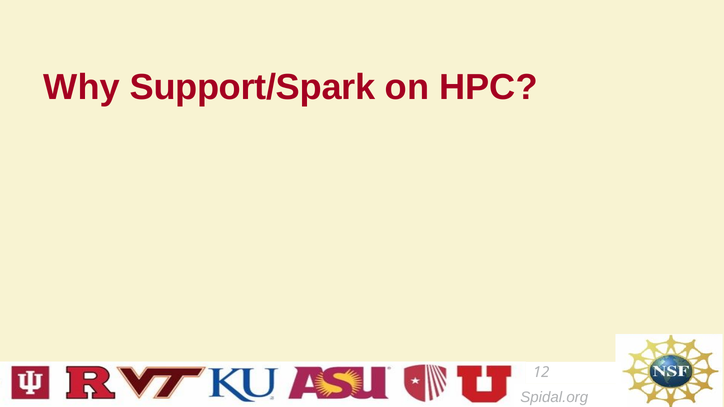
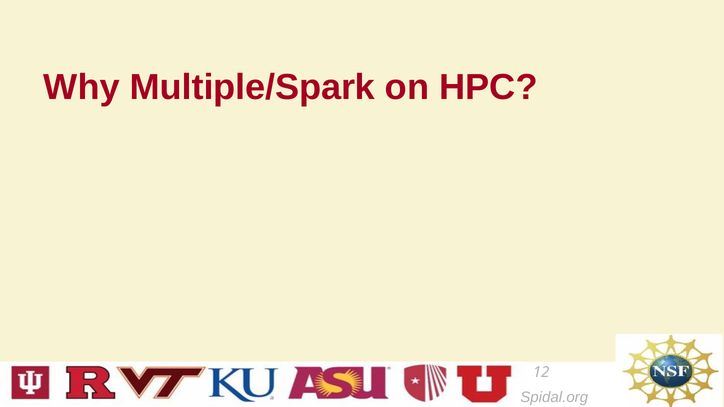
Support/Spark: Support/Spark -> Multiple/Spark
